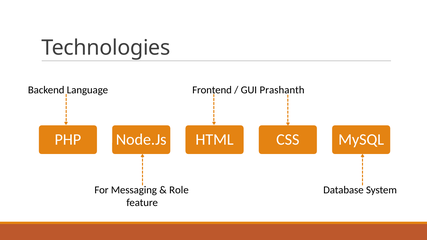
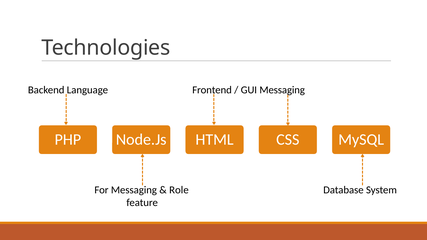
GUI Prashanth: Prashanth -> Messaging
